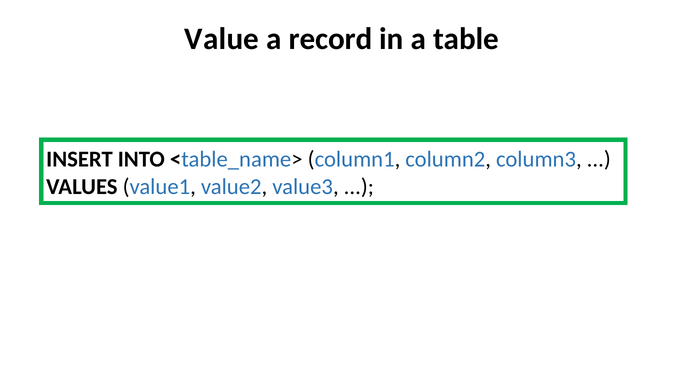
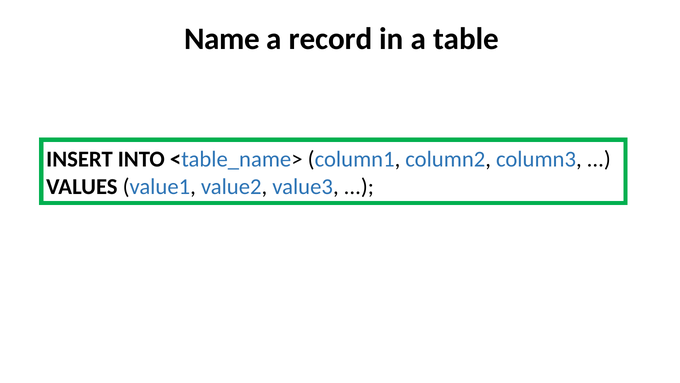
Value: Value -> Name
